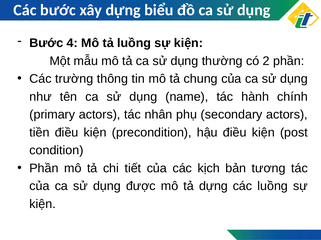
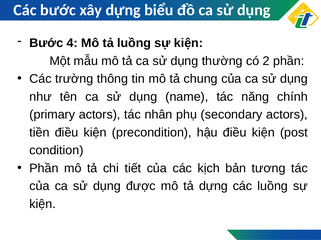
hành: hành -> năng
